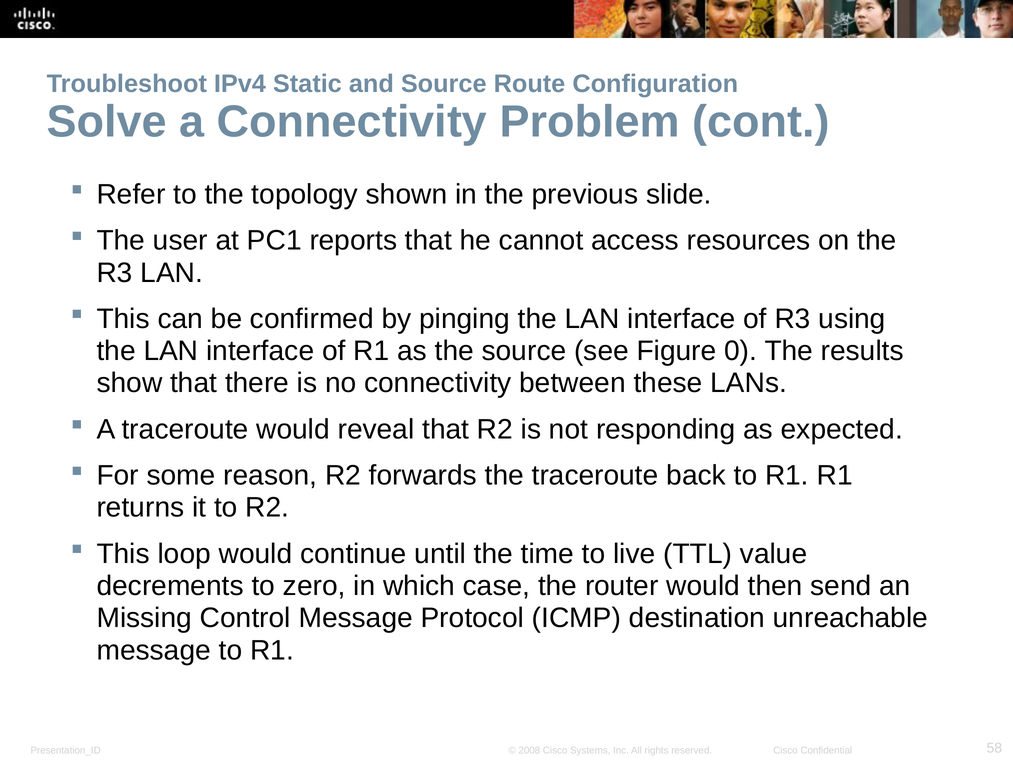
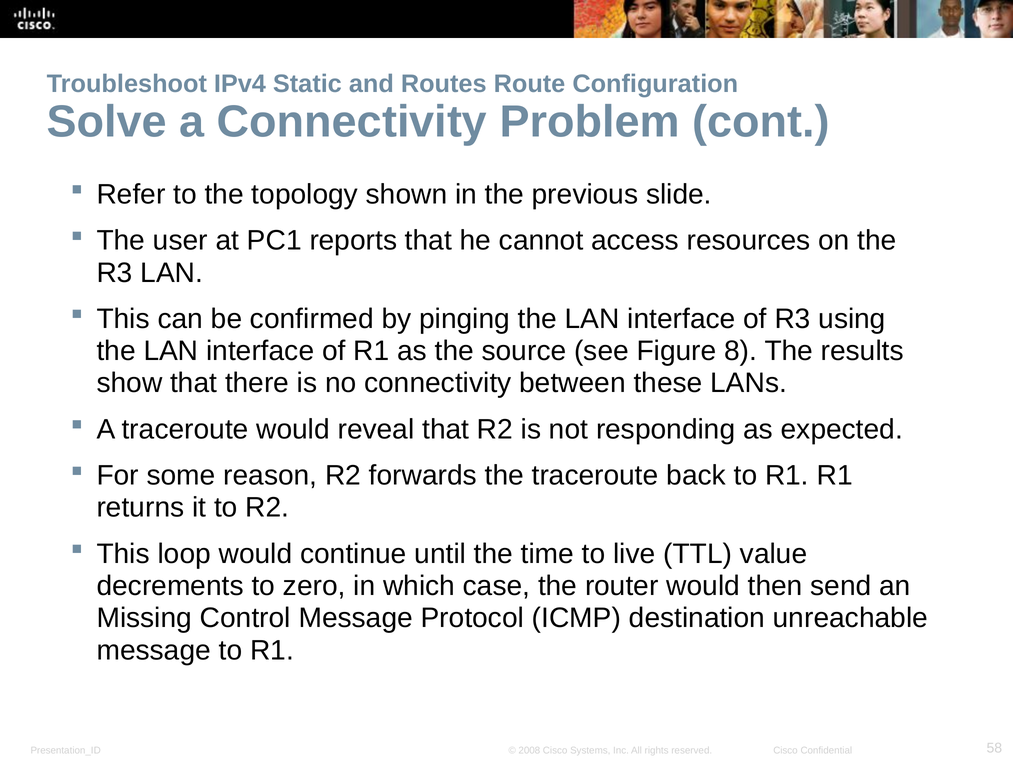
and Source: Source -> Routes
0: 0 -> 8
